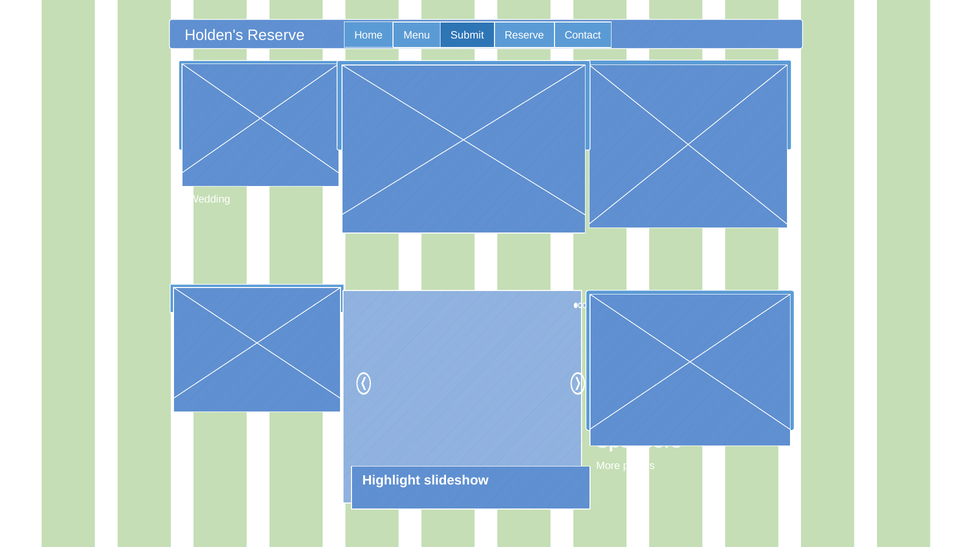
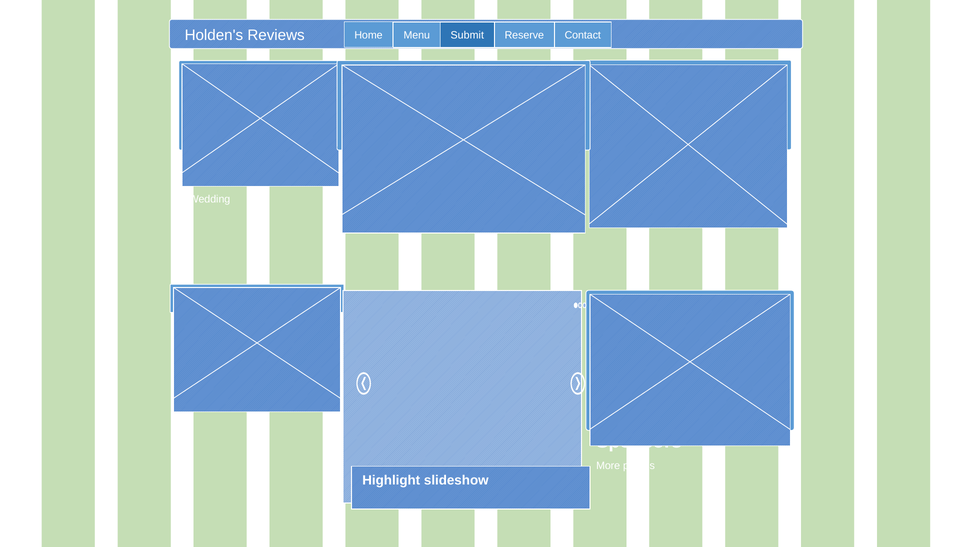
Holden's Reserve: Reserve -> Reviews
